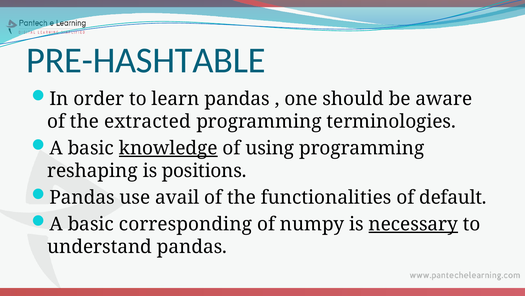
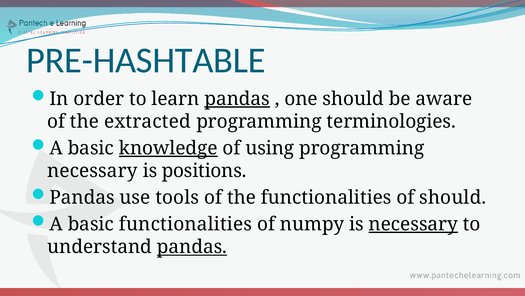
pandas at (237, 99) underline: none -> present
reshaping at (92, 171): reshaping -> necessary
avail: avail -> tools
of default: default -> should
basic corresponding: corresponding -> functionalities
pandas at (192, 246) underline: none -> present
